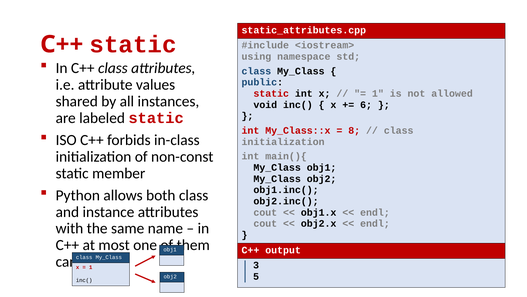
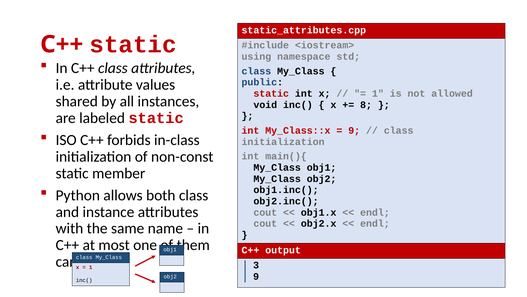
6: 6 -> 8
8 at (354, 130): 8 -> 9
5 at (256, 276): 5 -> 9
